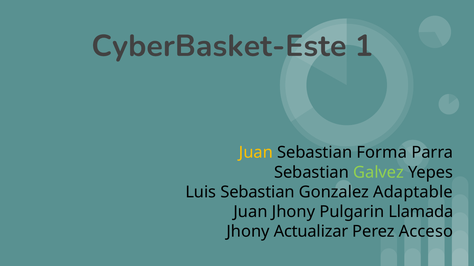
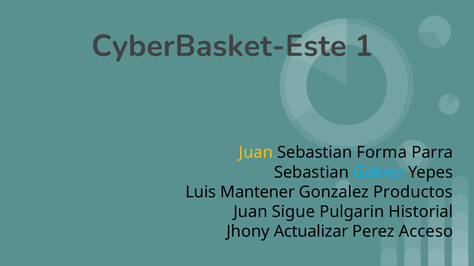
Galvez colour: light green -> light blue
Luis Sebastian: Sebastian -> Mantener
Adaptable: Adaptable -> Productos
Juan Jhony: Jhony -> Sigue
Llamada: Llamada -> Historial
